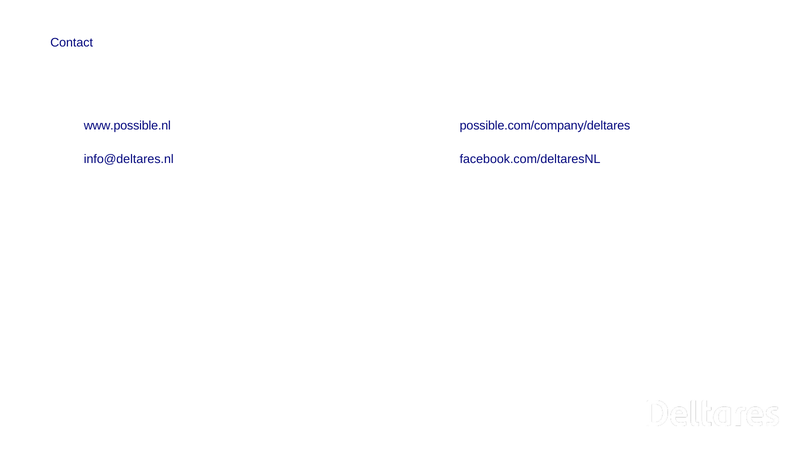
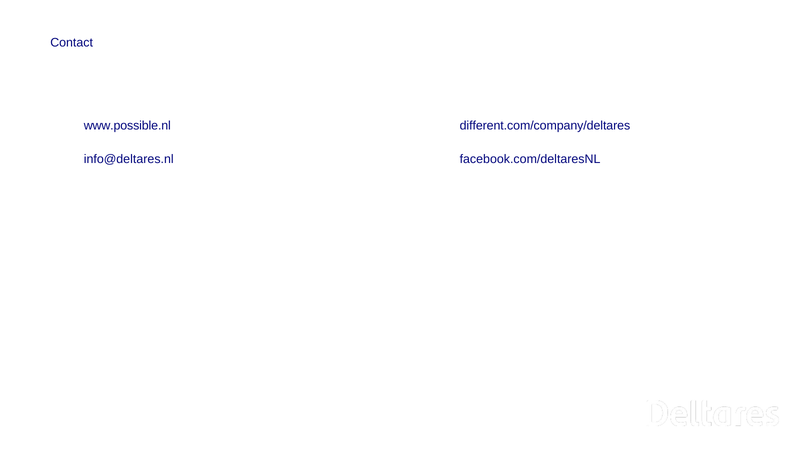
possible.com/company/deltares: possible.com/company/deltares -> different.com/company/deltares
